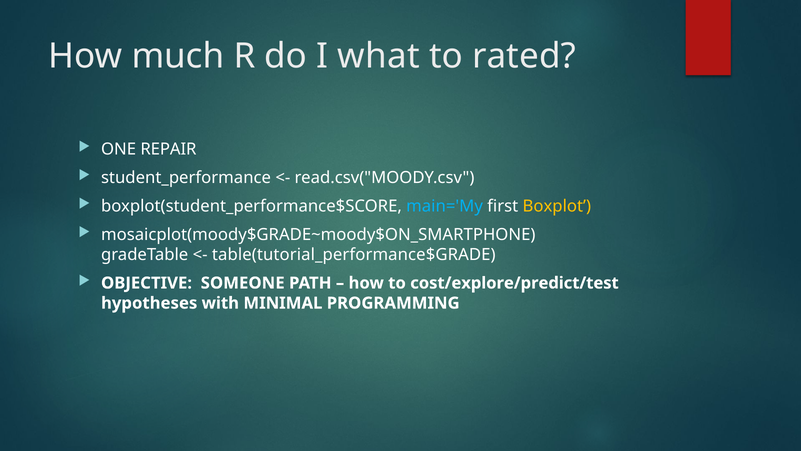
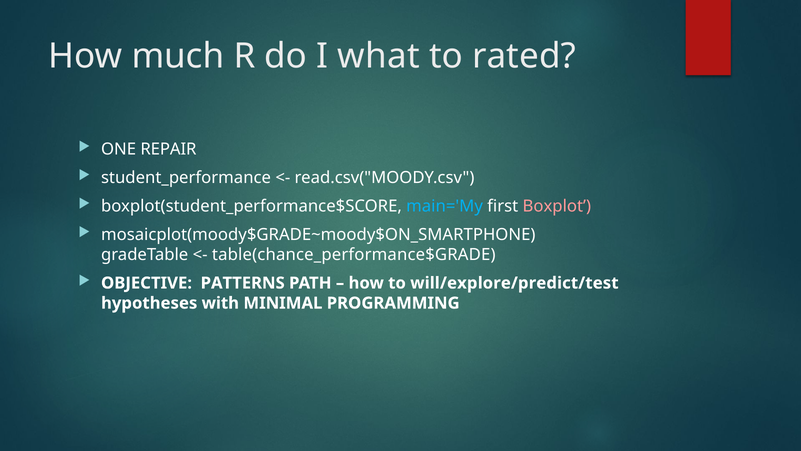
Boxplot colour: yellow -> pink
table(tutorial_performance$GRADE: table(tutorial_performance$GRADE -> table(chance_performance$GRADE
SOMEONE: SOMEONE -> PATTERNS
cost/explore/predict/test: cost/explore/predict/test -> will/explore/predict/test
